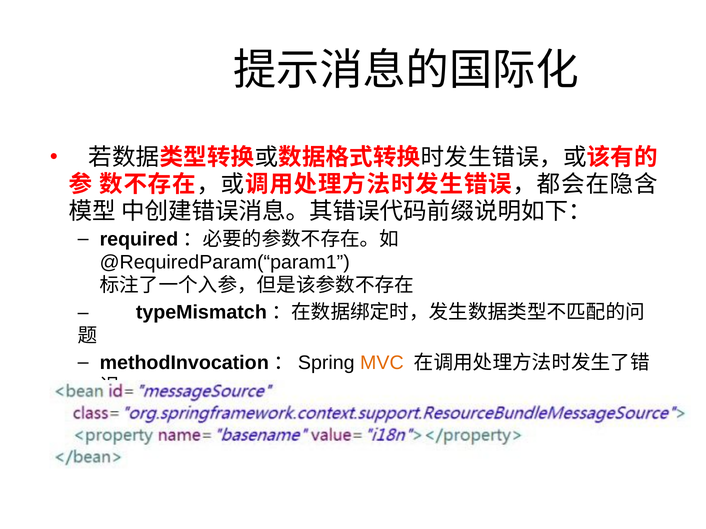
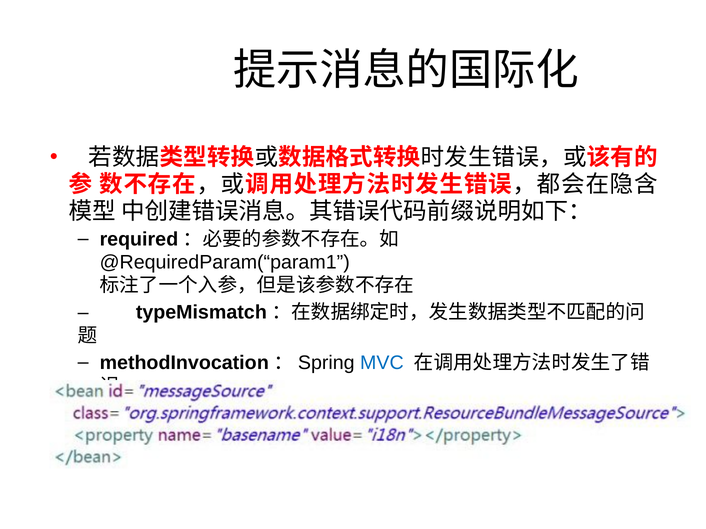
MVC colour: orange -> blue
